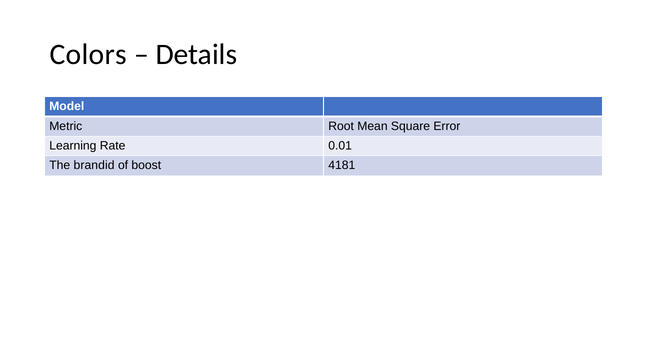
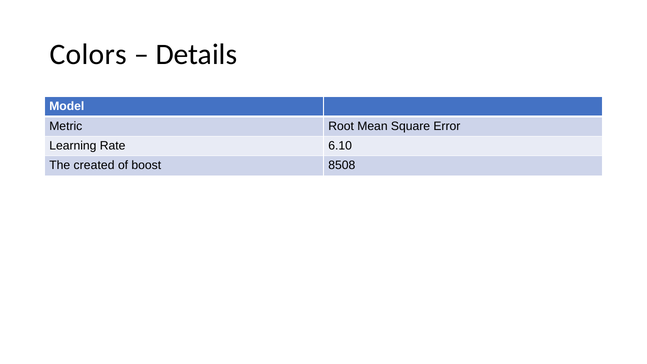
0.01: 0.01 -> 6.10
brandid: brandid -> created
4181: 4181 -> 8508
